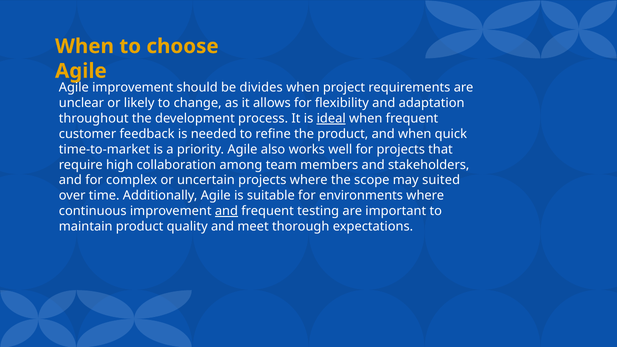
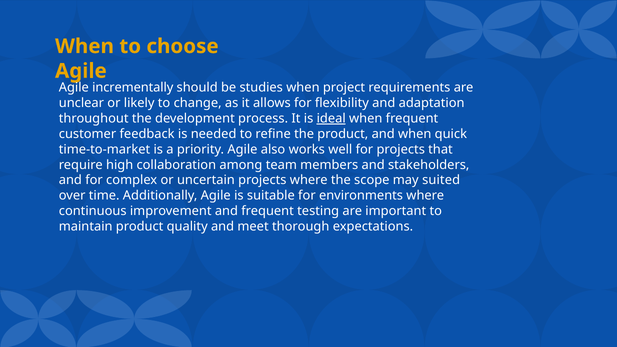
Agile improvement: improvement -> incrementally
divides: divides -> studies
and at (226, 211) underline: present -> none
